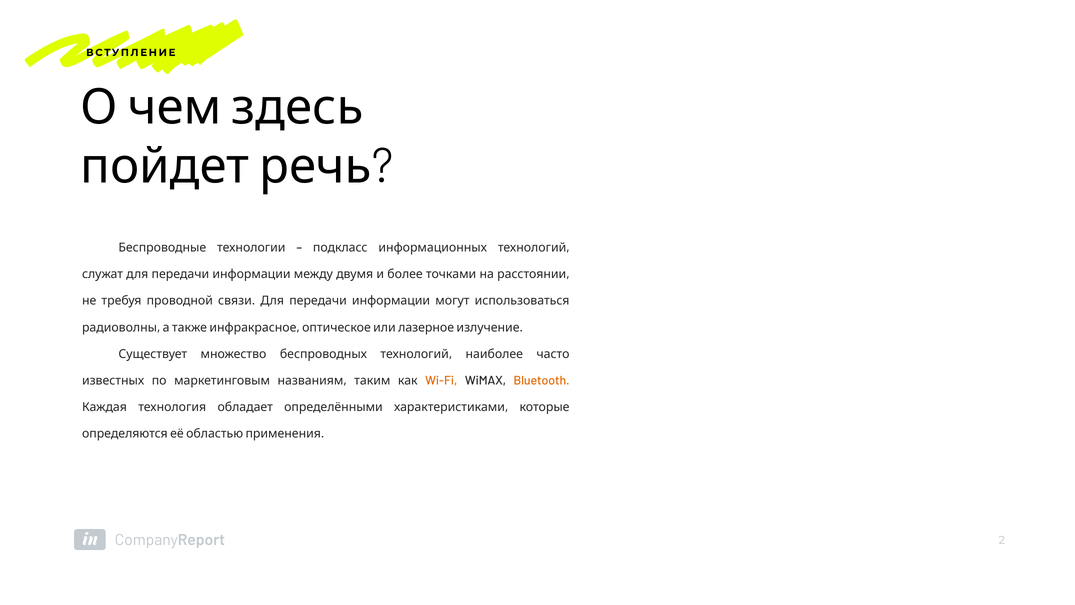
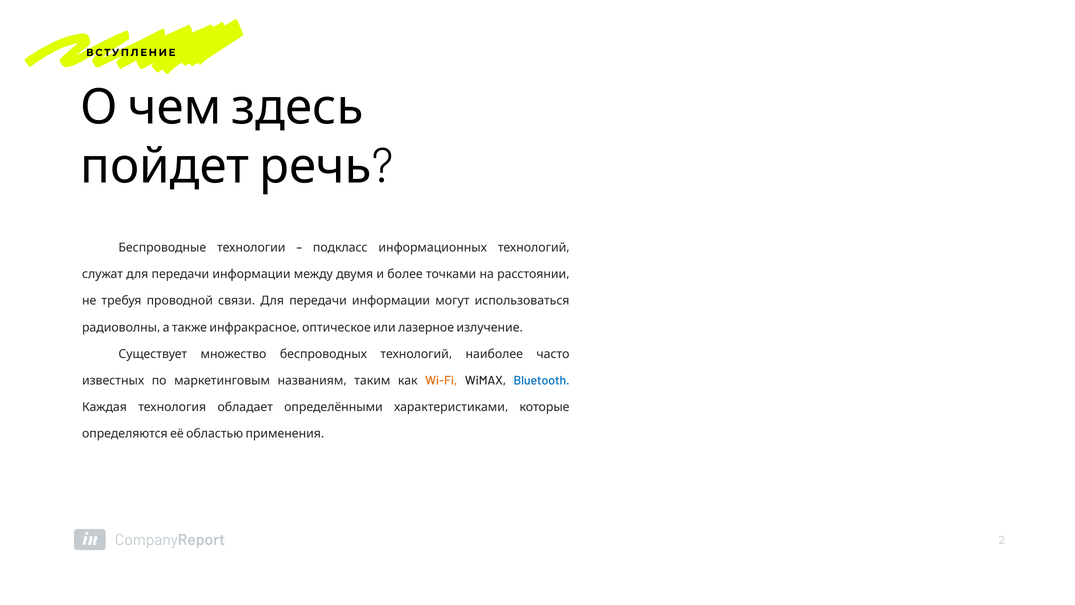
Bluetooth colour: orange -> blue
